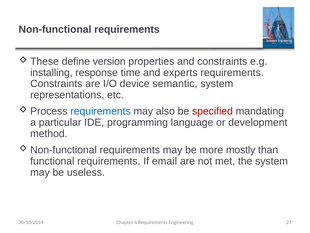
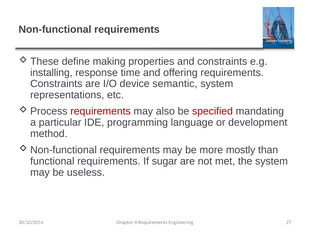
version: version -> making
experts: experts -> offering
requirements at (101, 111) colour: blue -> red
email: email -> sugar
